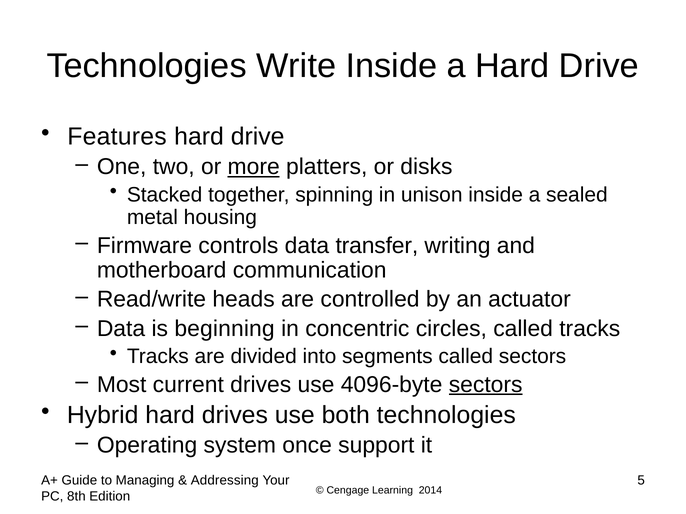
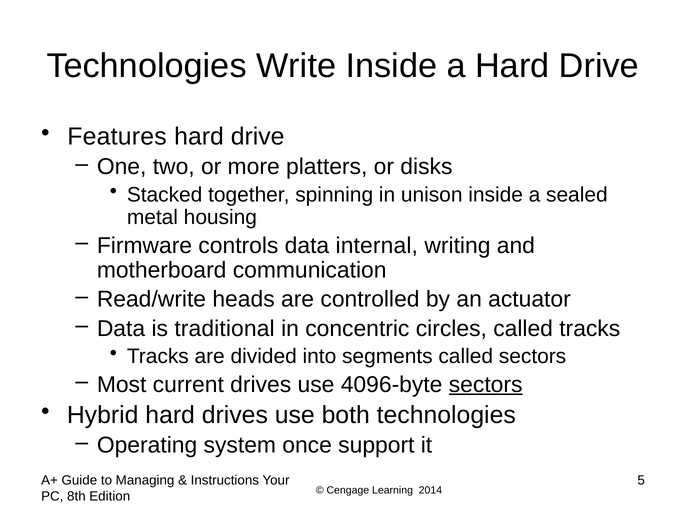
more underline: present -> none
transfer: transfer -> internal
beginning: beginning -> traditional
Addressing: Addressing -> Instructions
